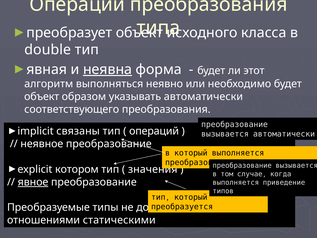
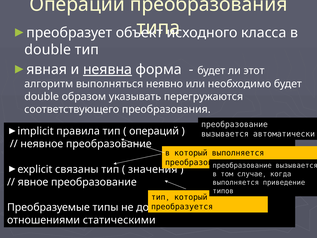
объект at (42, 97): объект -> double
указывать автоматически: автоматически -> перегружаются
implicit связаны: связаны -> правила
explicit котором: котором -> связаны
явное underline: present -> none
